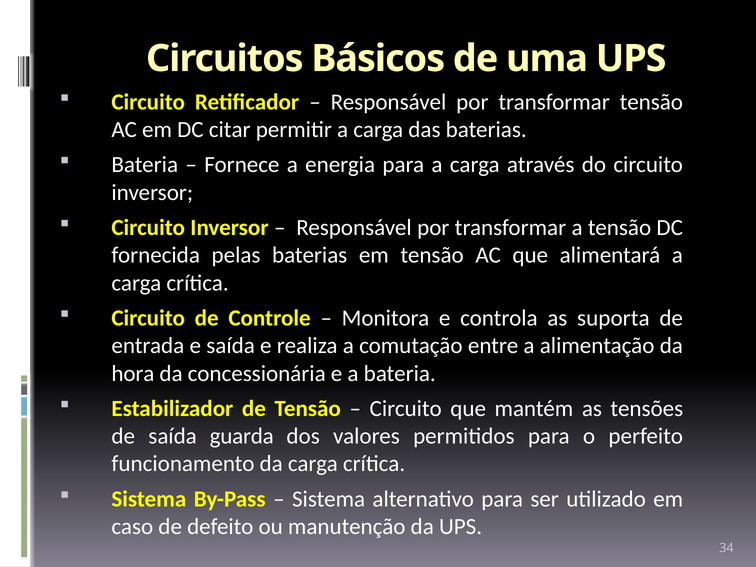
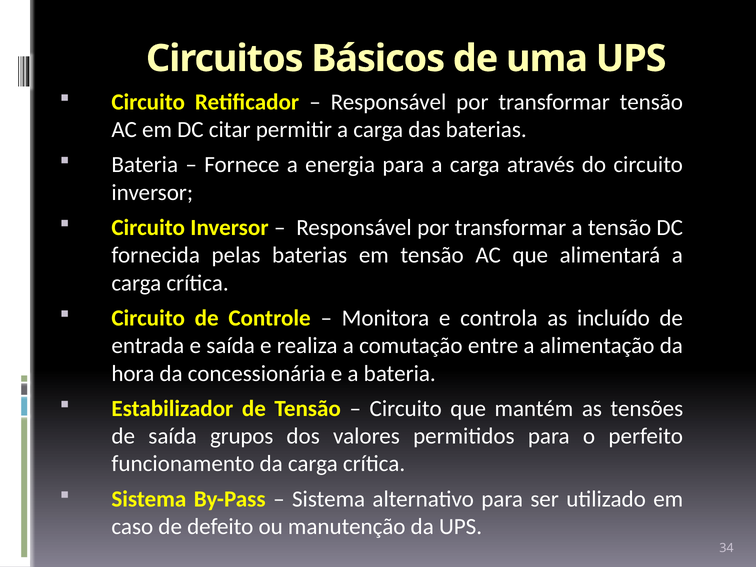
suporta: suporta -> incluído
guarda: guarda -> grupos
